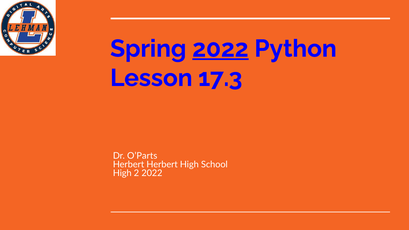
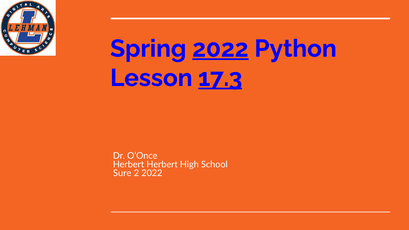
17.3 underline: none -> present
O’Parts: O’Parts -> O’Once
High at (122, 173): High -> Sure
